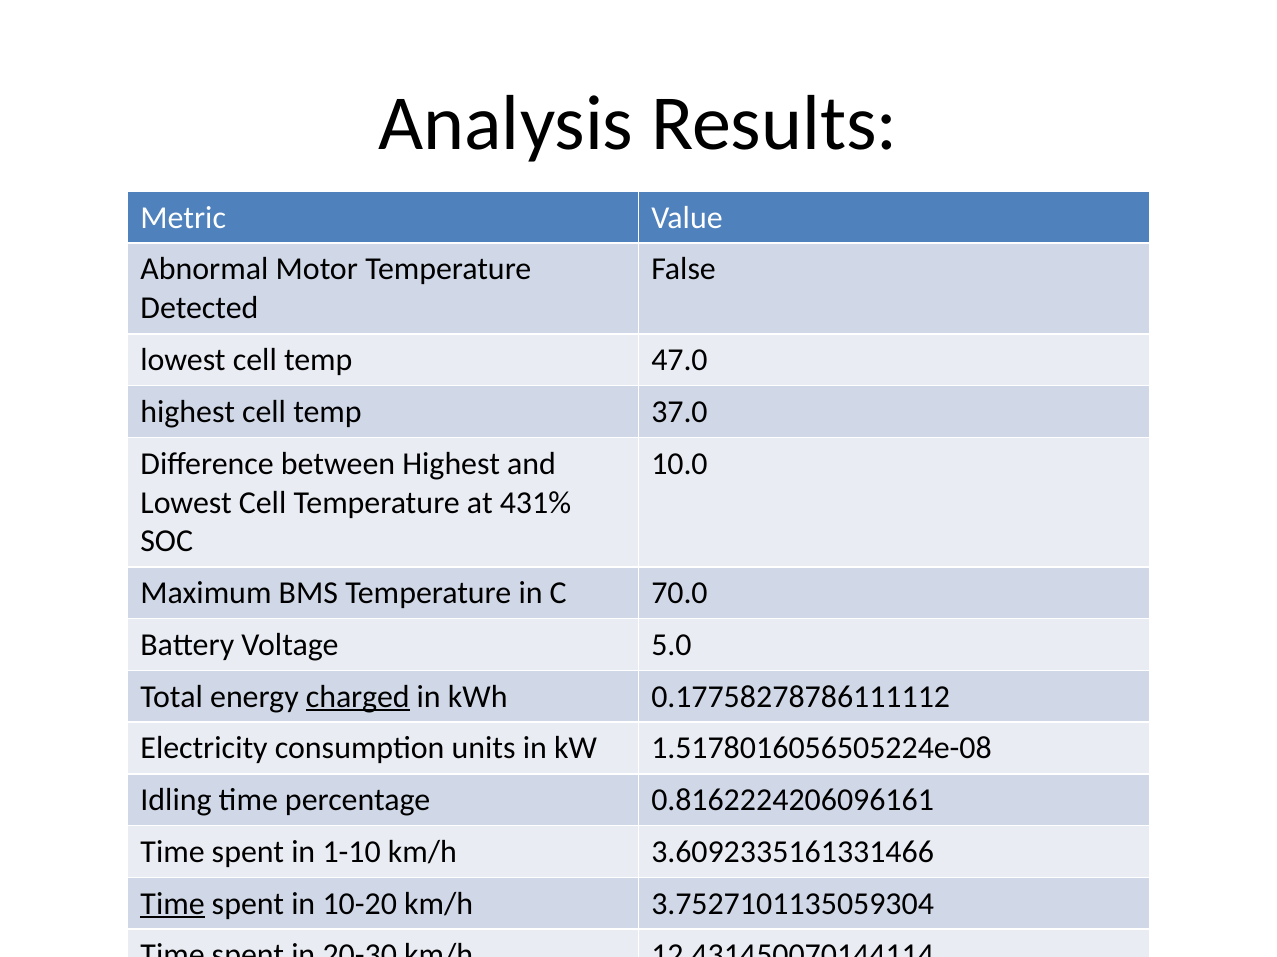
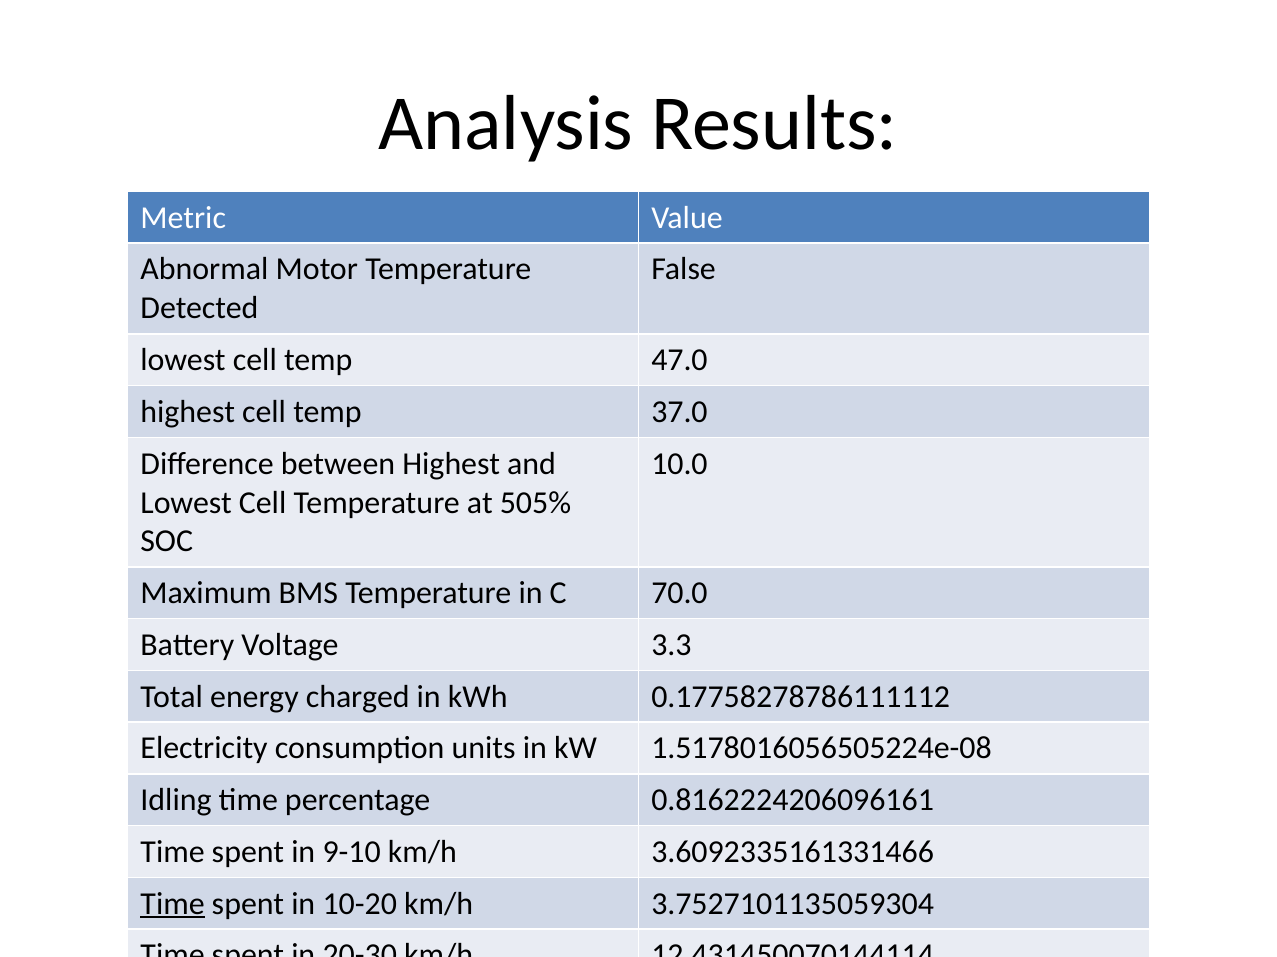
431%: 431% -> 505%
5.0: 5.0 -> 3.3
charged underline: present -> none
1-10: 1-10 -> 9-10
